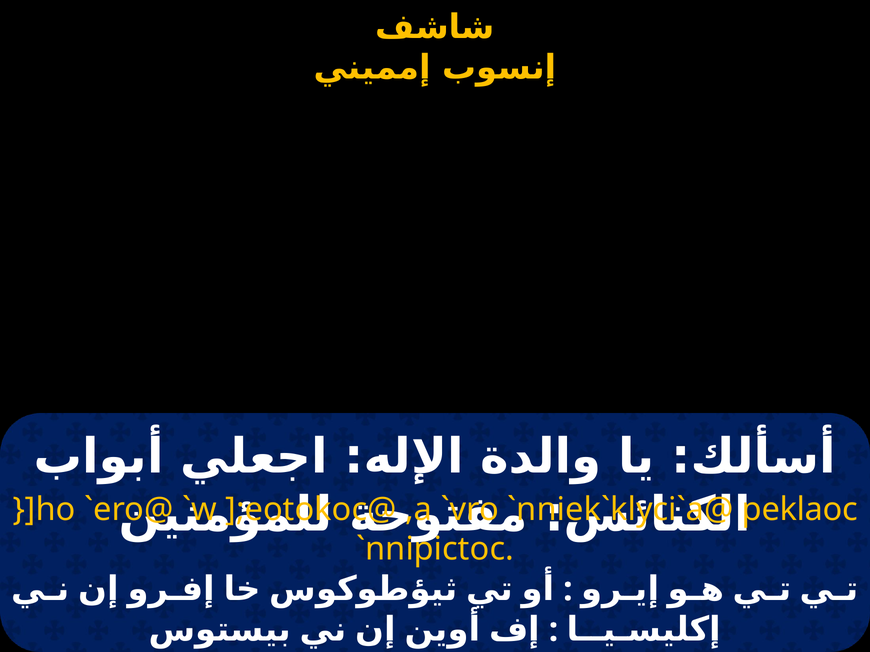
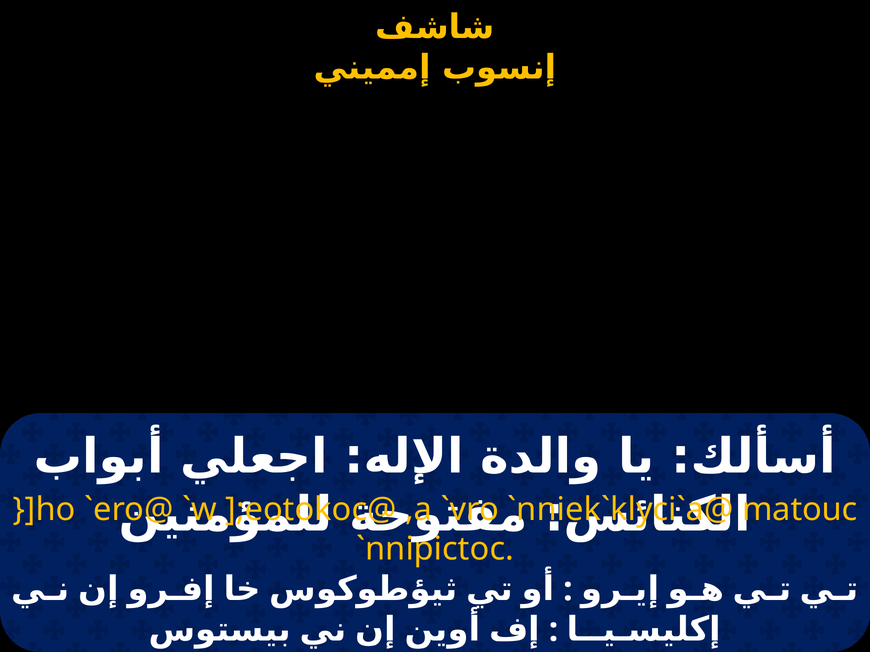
peklaoc: peklaoc -> matouc
